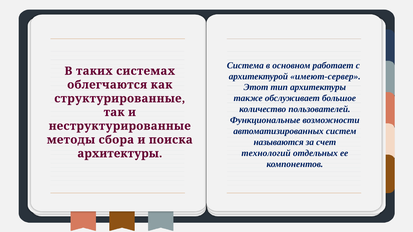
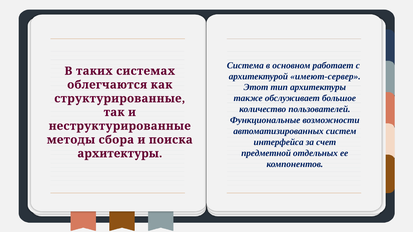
называются: называются -> интерфейса
технологий: технологий -> предметной
